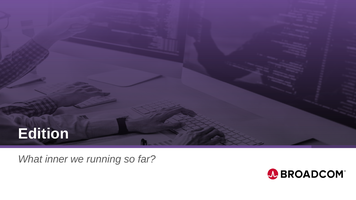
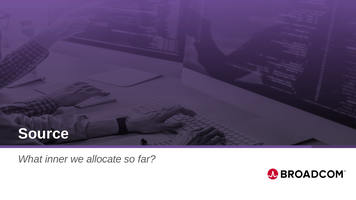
Edition: Edition -> Source
running: running -> allocate
